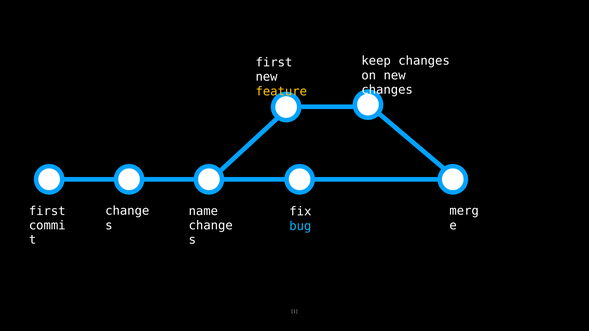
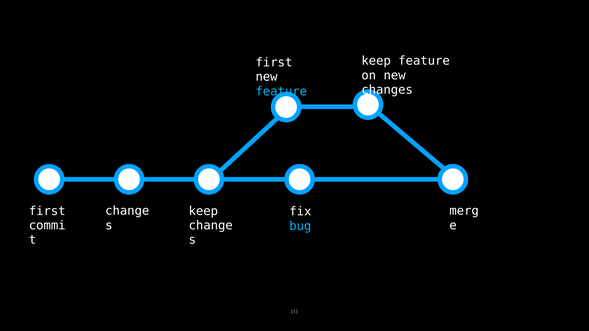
keep changes: changes -> feature
feature at (281, 91) colour: yellow -> light blue
name at (203, 211): name -> keep
